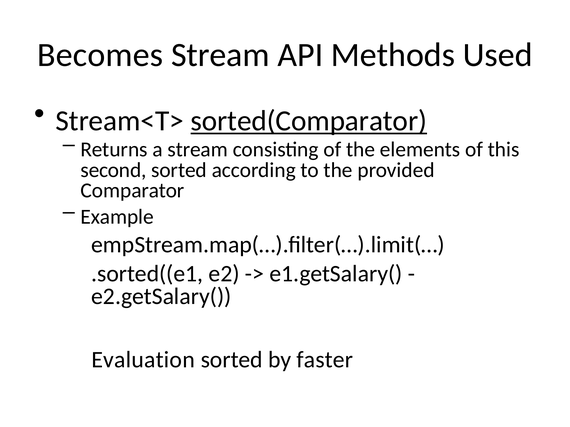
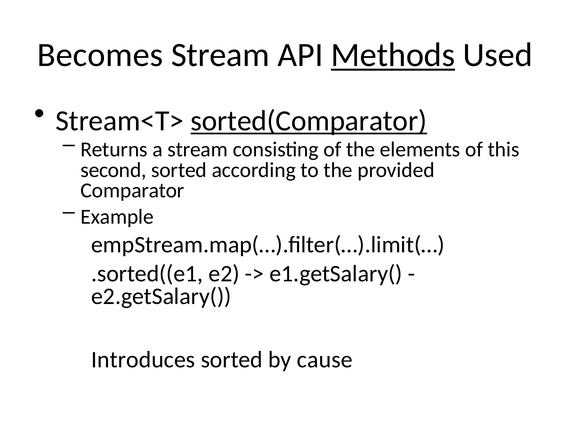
Methods underline: none -> present
Evaluation: Evaluation -> Introduces
faster: faster -> cause
